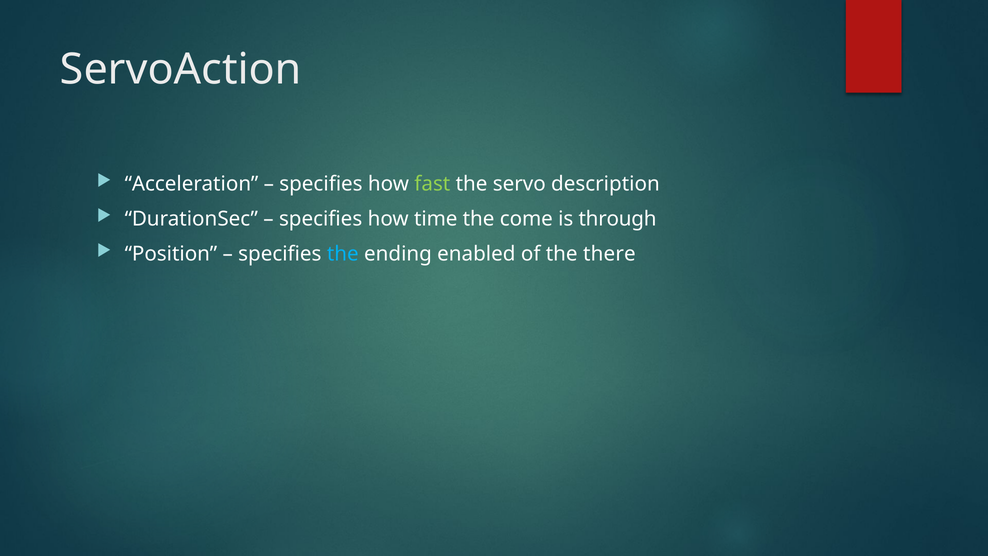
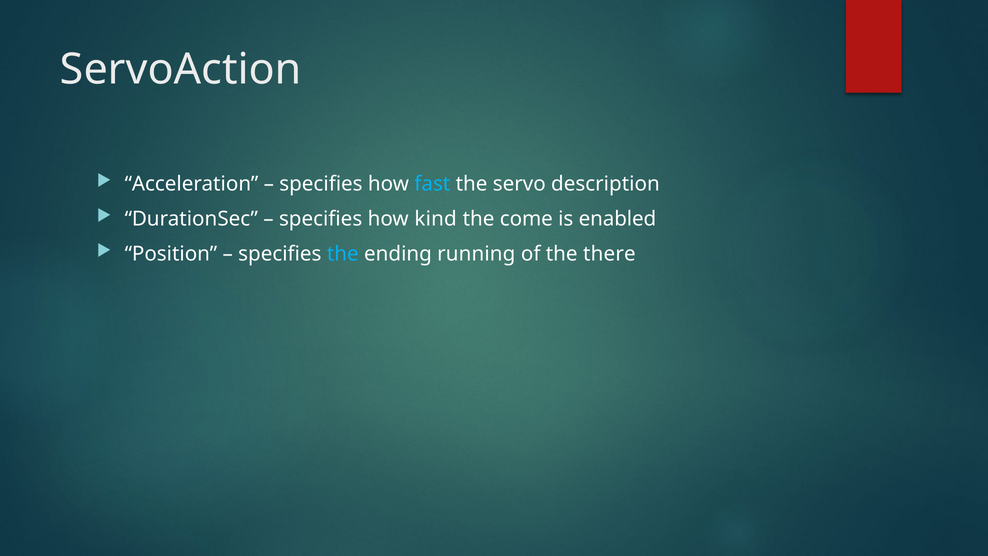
fast colour: light green -> light blue
time: time -> kind
through: through -> enabled
enabled: enabled -> running
